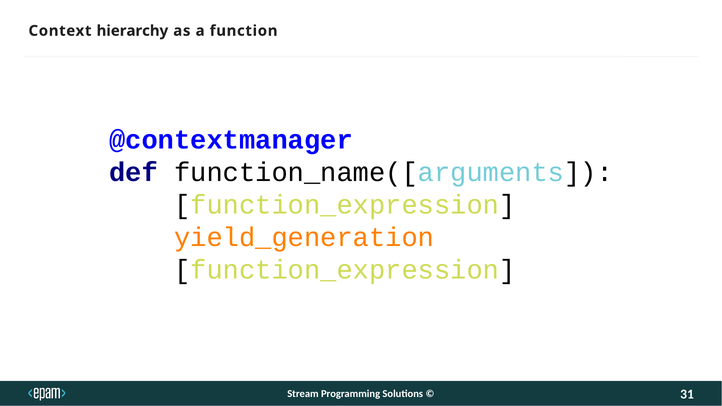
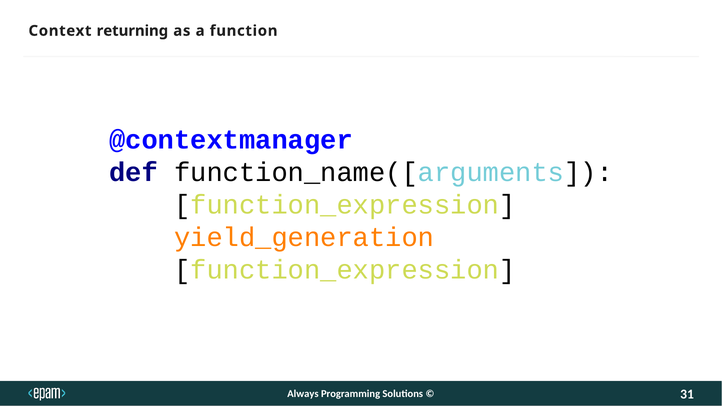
hierarchy: hierarchy -> returning
Stream: Stream -> Always
